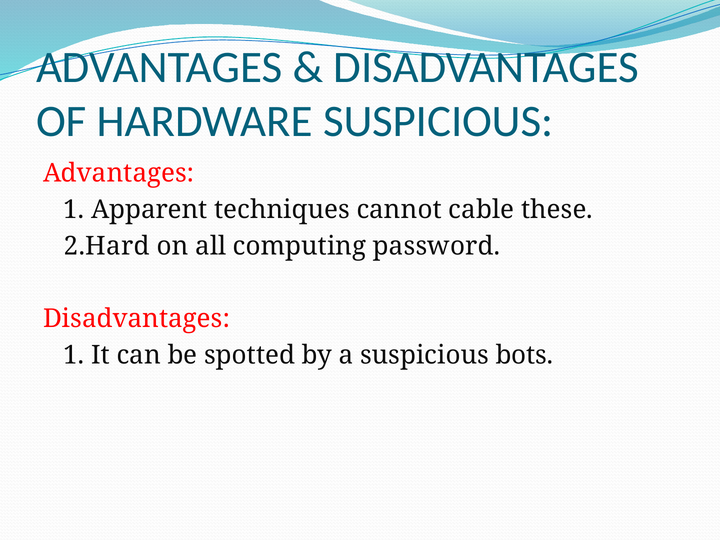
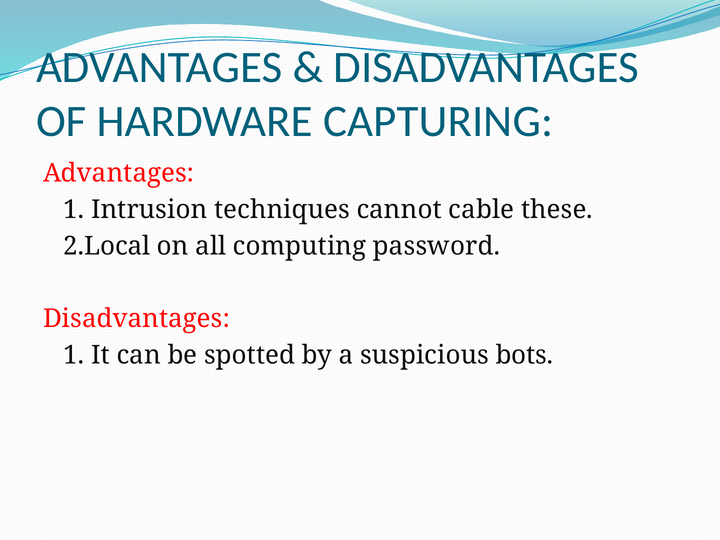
HARDWARE SUSPICIOUS: SUSPICIOUS -> CAPTURING
Apparent: Apparent -> Intrusion
2.Hard: 2.Hard -> 2.Local
